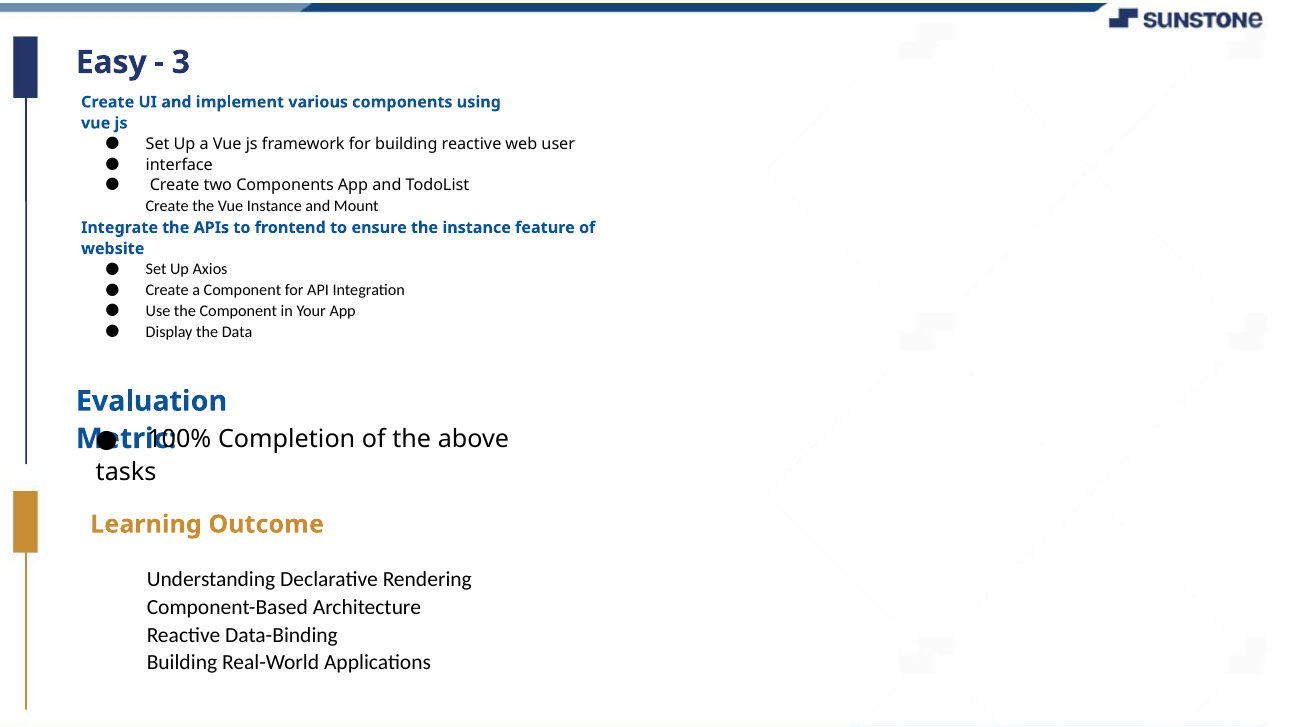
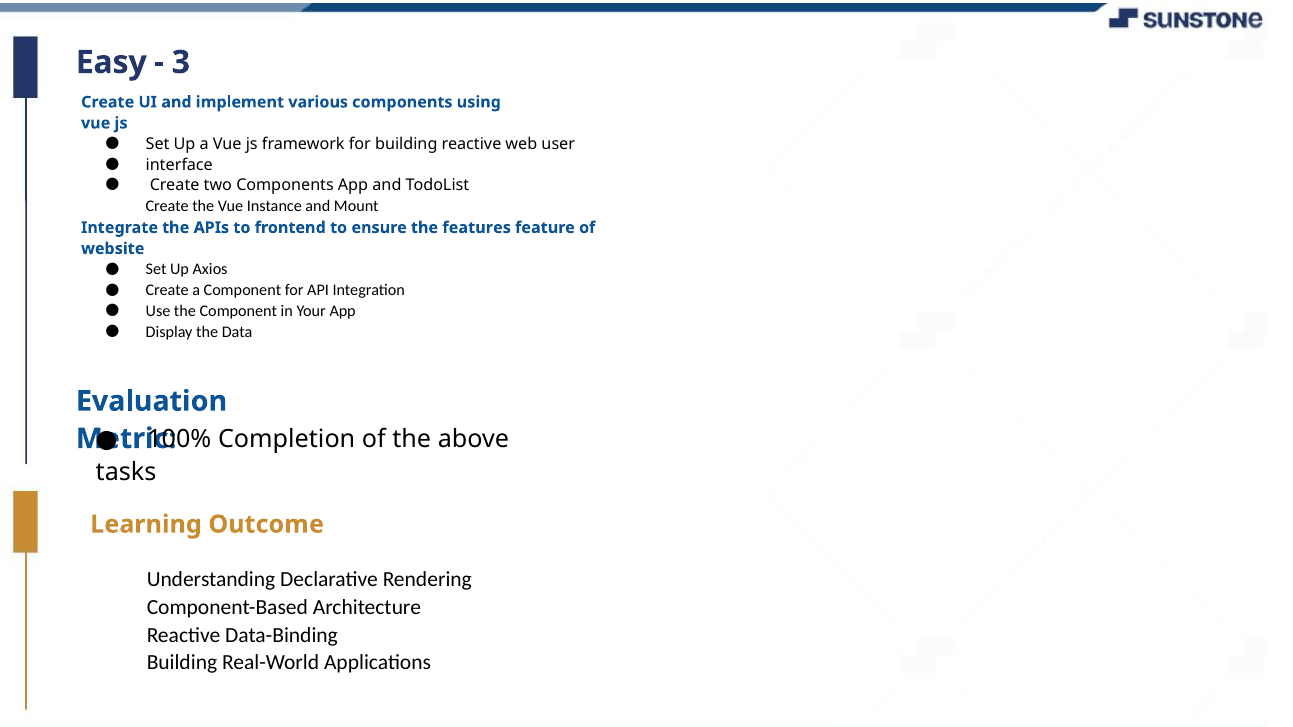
the instance: instance -> features
